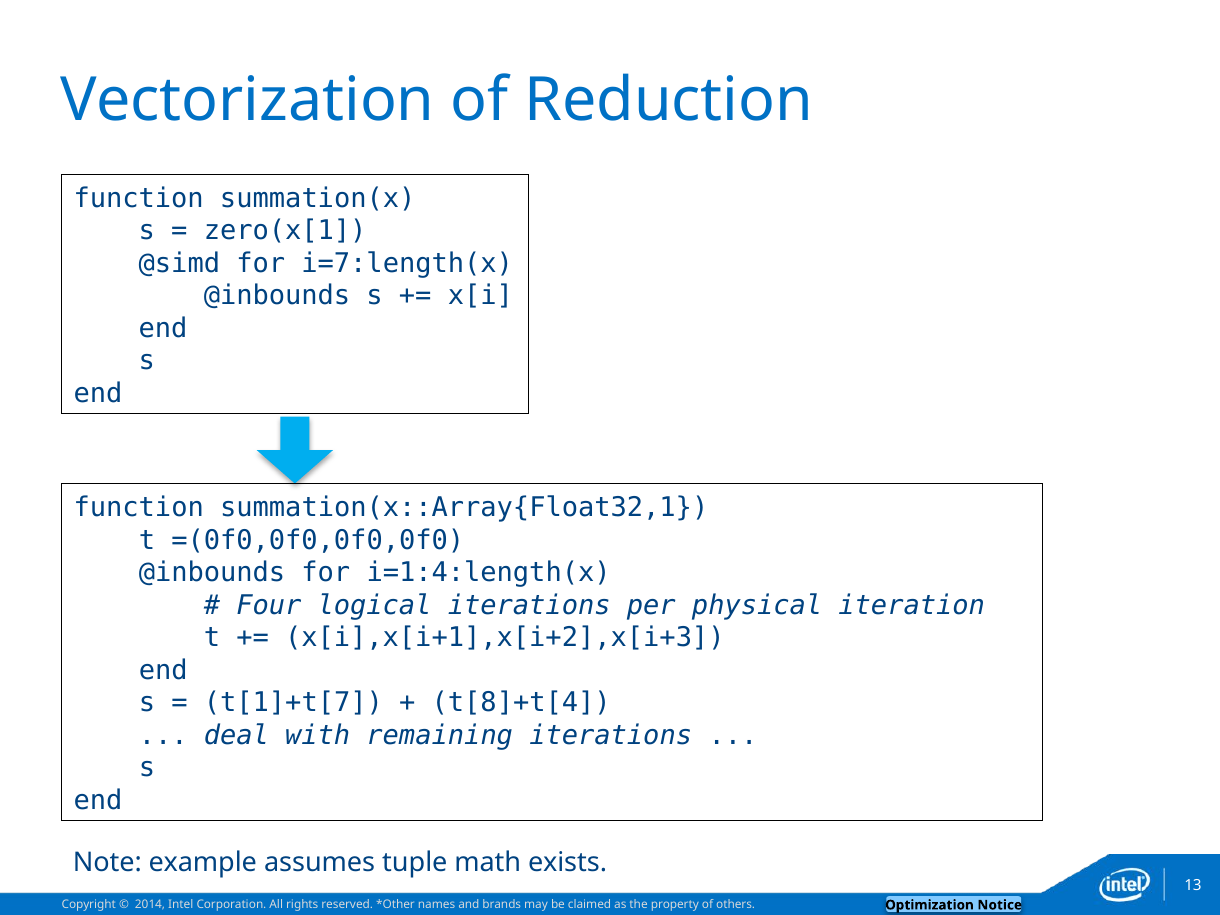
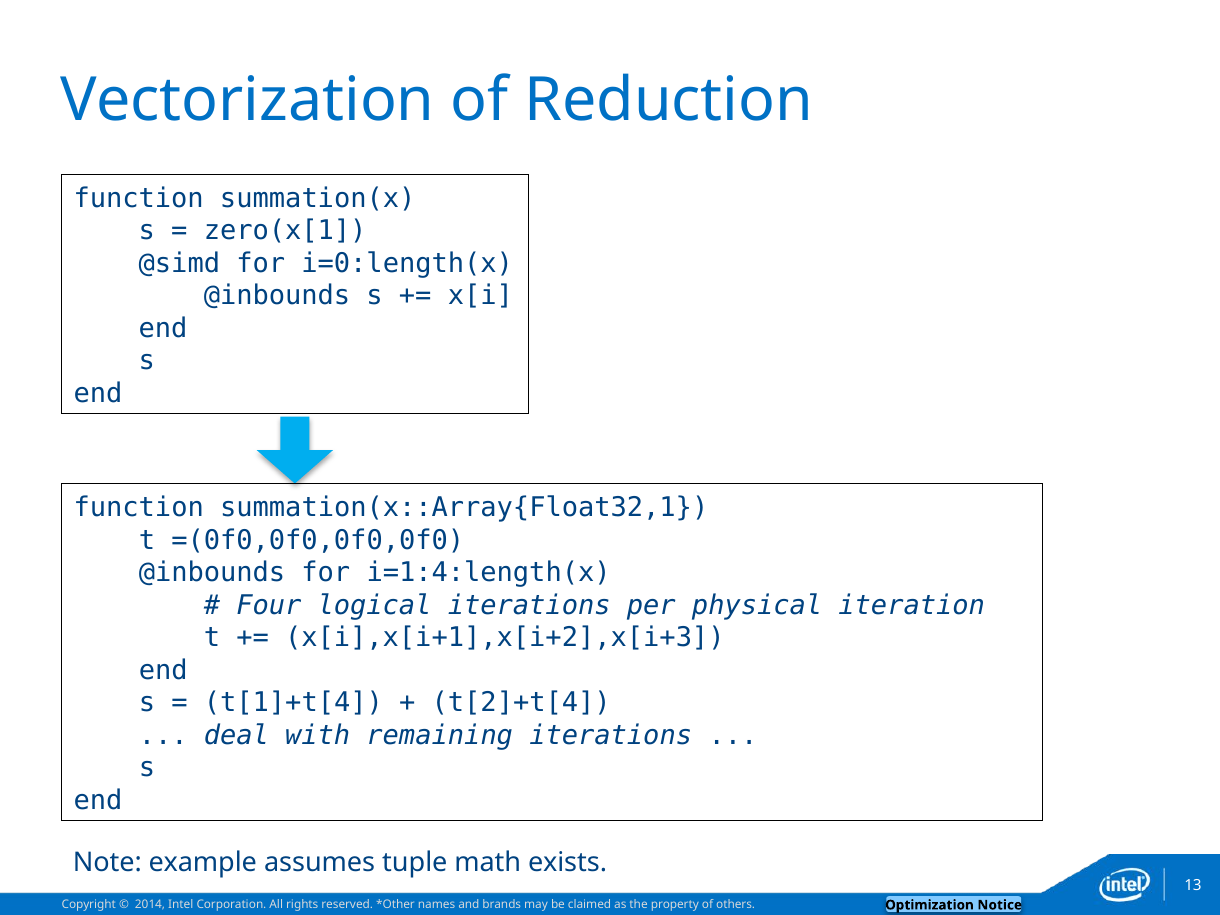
i=7:length(x: i=7:length(x -> i=0:length(x
t[1]+t[7: t[1]+t[7 -> t[1]+t[4
t[8]+t[4: t[8]+t[4 -> t[2]+t[4
